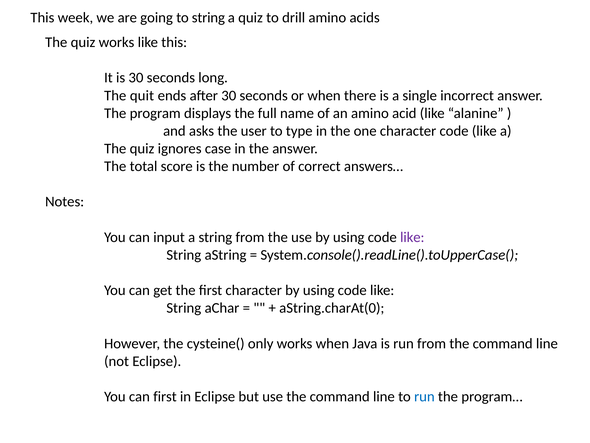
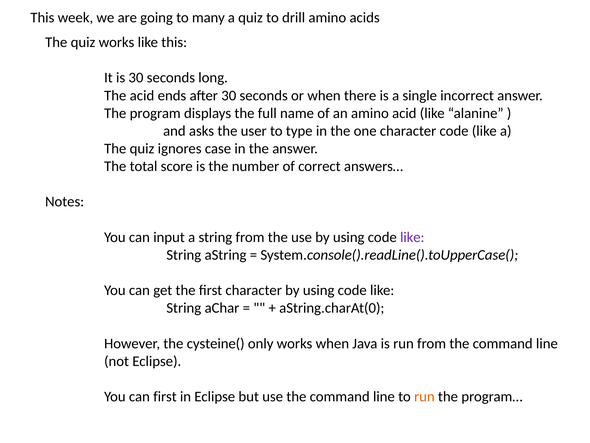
to string: string -> many
The quit: quit -> acid
run at (424, 396) colour: blue -> orange
